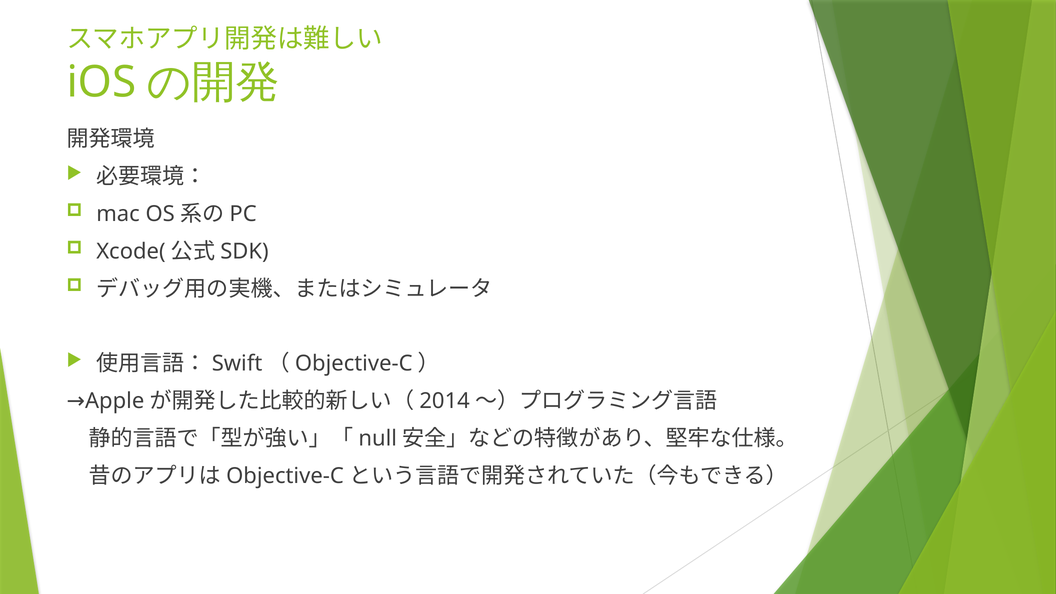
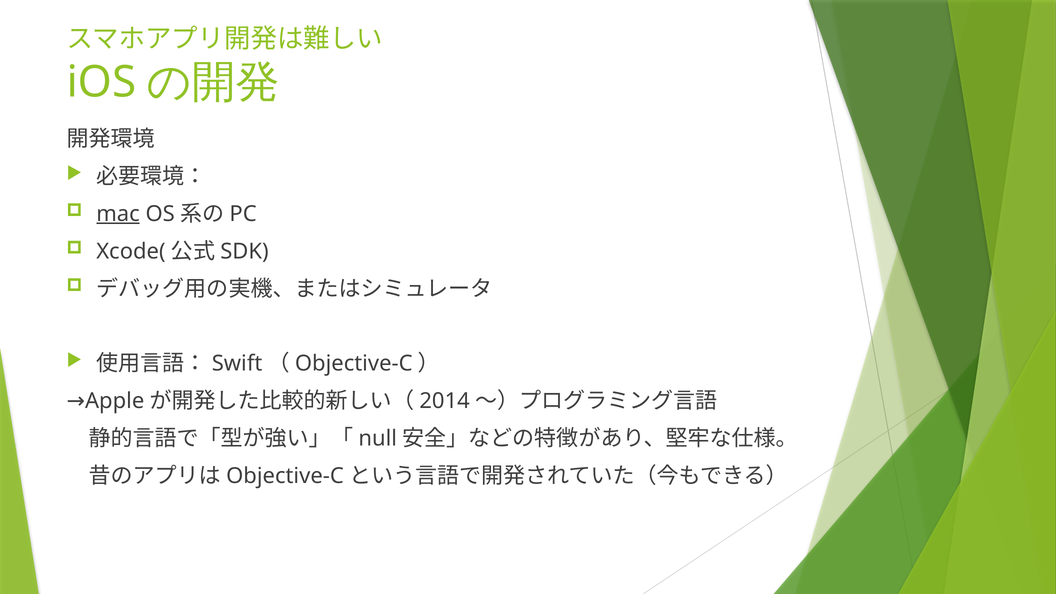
mac underline: none -> present
